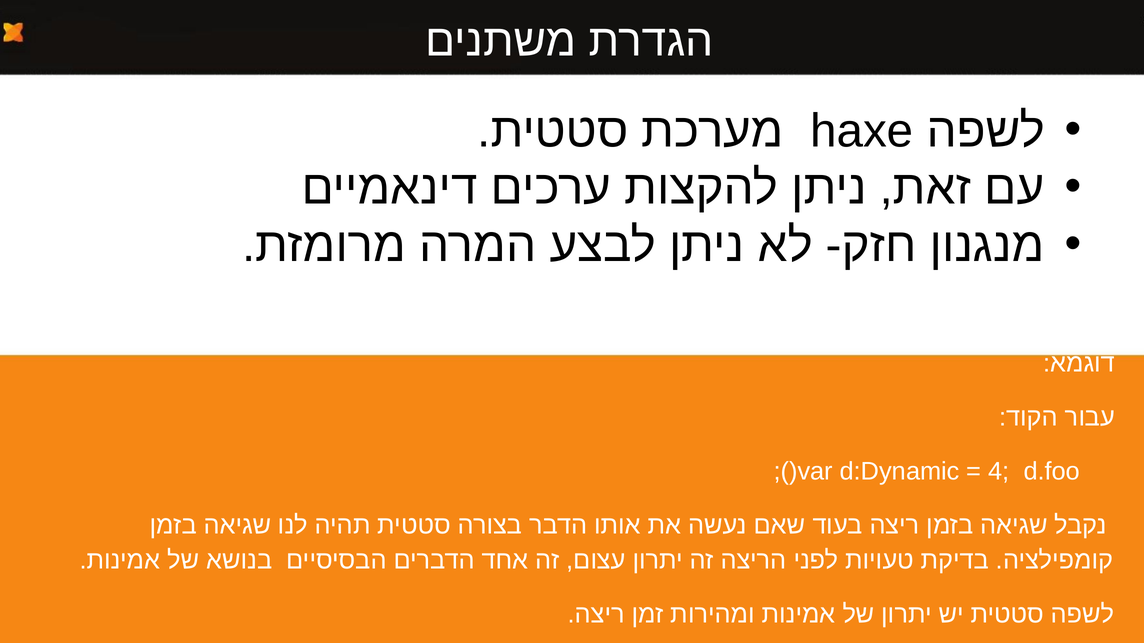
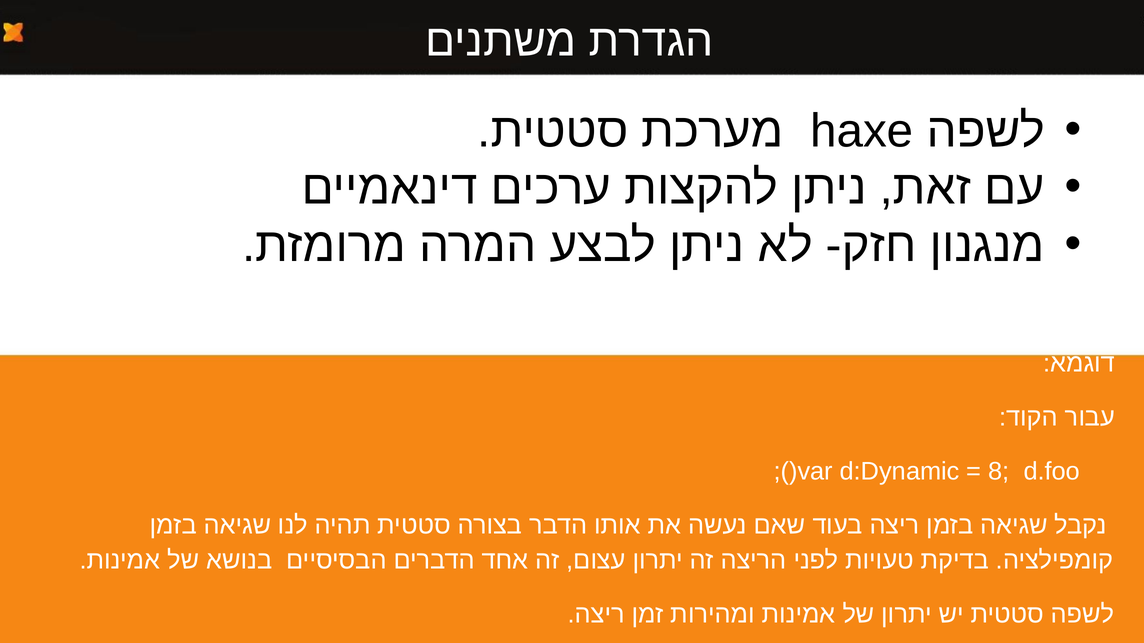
4: 4 -> 8
